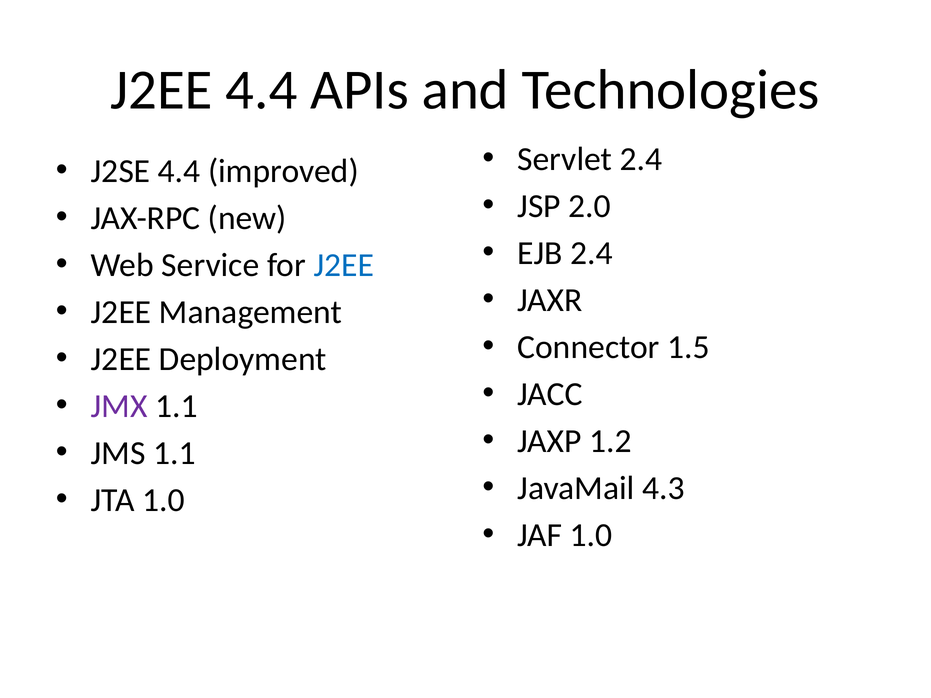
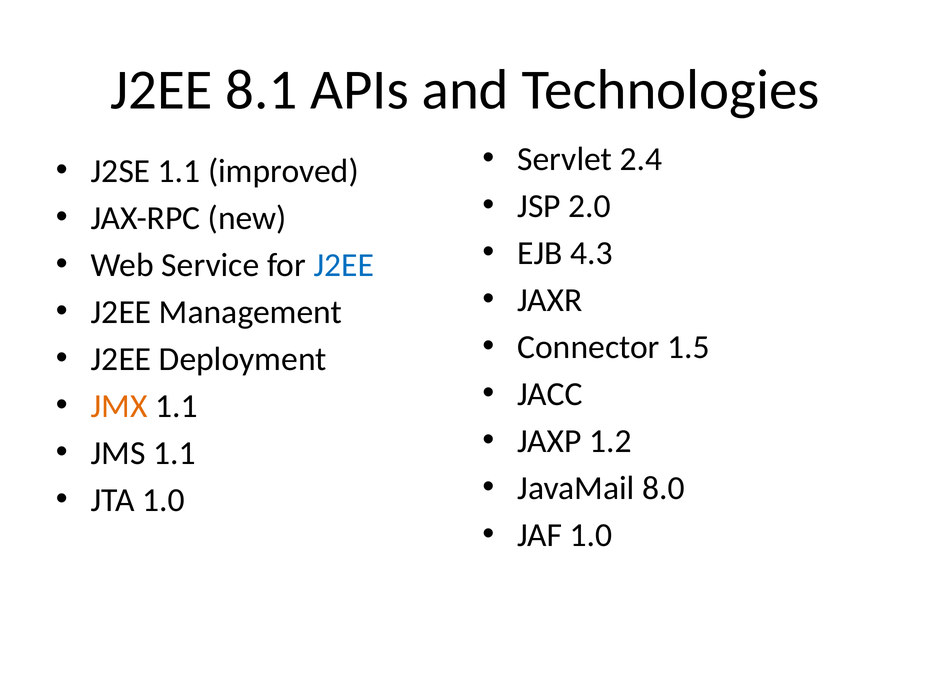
J2EE 4.4: 4.4 -> 8.1
J2SE 4.4: 4.4 -> 1.1
EJB 2.4: 2.4 -> 4.3
JMX colour: purple -> orange
4.3: 4.3 -> 8.0
